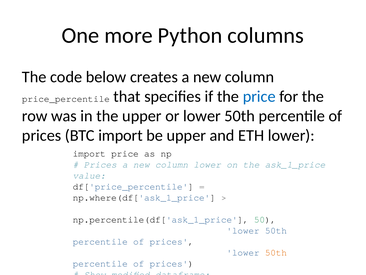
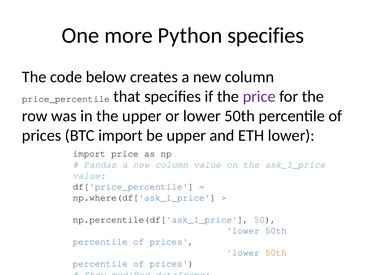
Python columns: columns -> specifies
price at (259, 96) colour: blue -> purple
Prices at (100, 164): Prices -> Pandas
column lower: lower -> value
